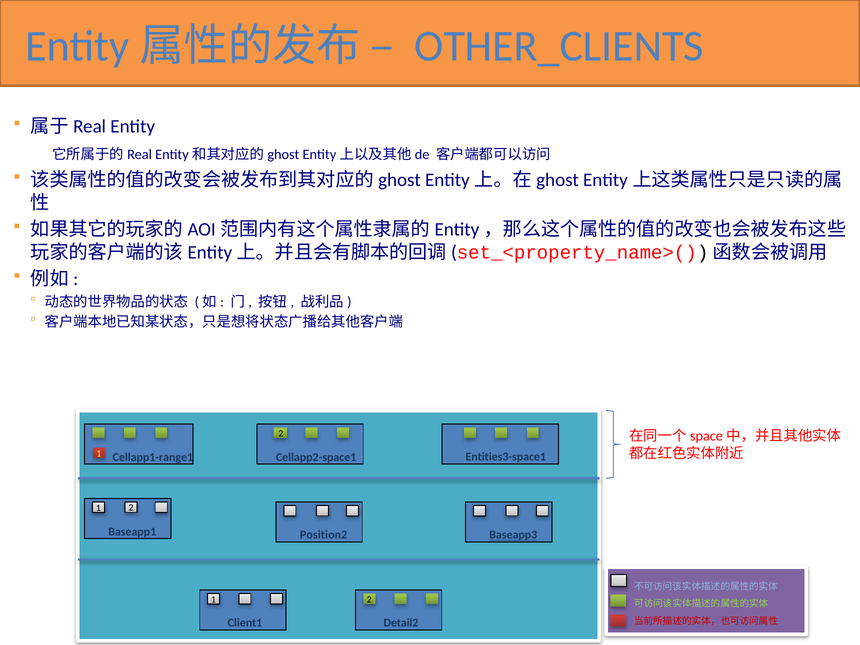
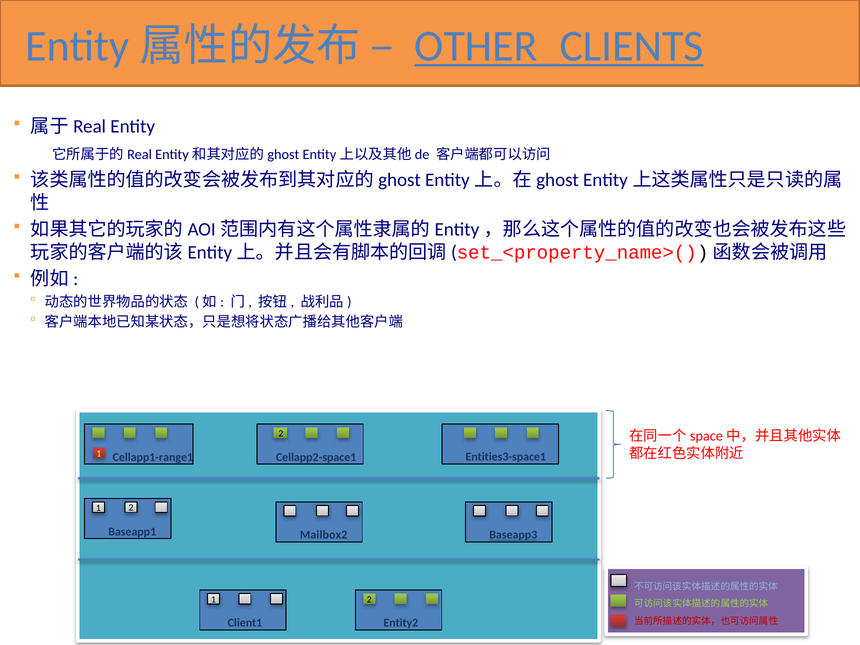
OTHER_CLIENTS underline: none -> present
Position2: Position2 -> Mailbox2
Detail2: Detail2 -> Entity2
